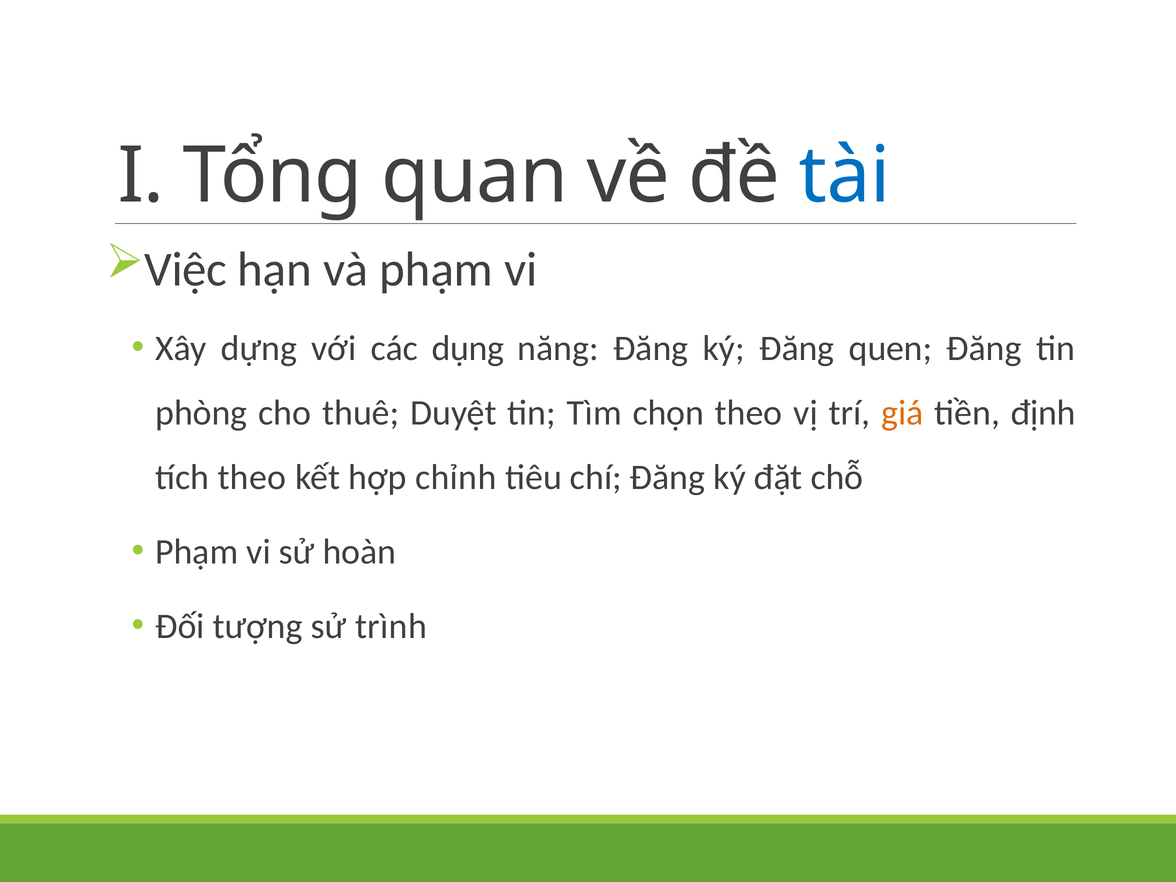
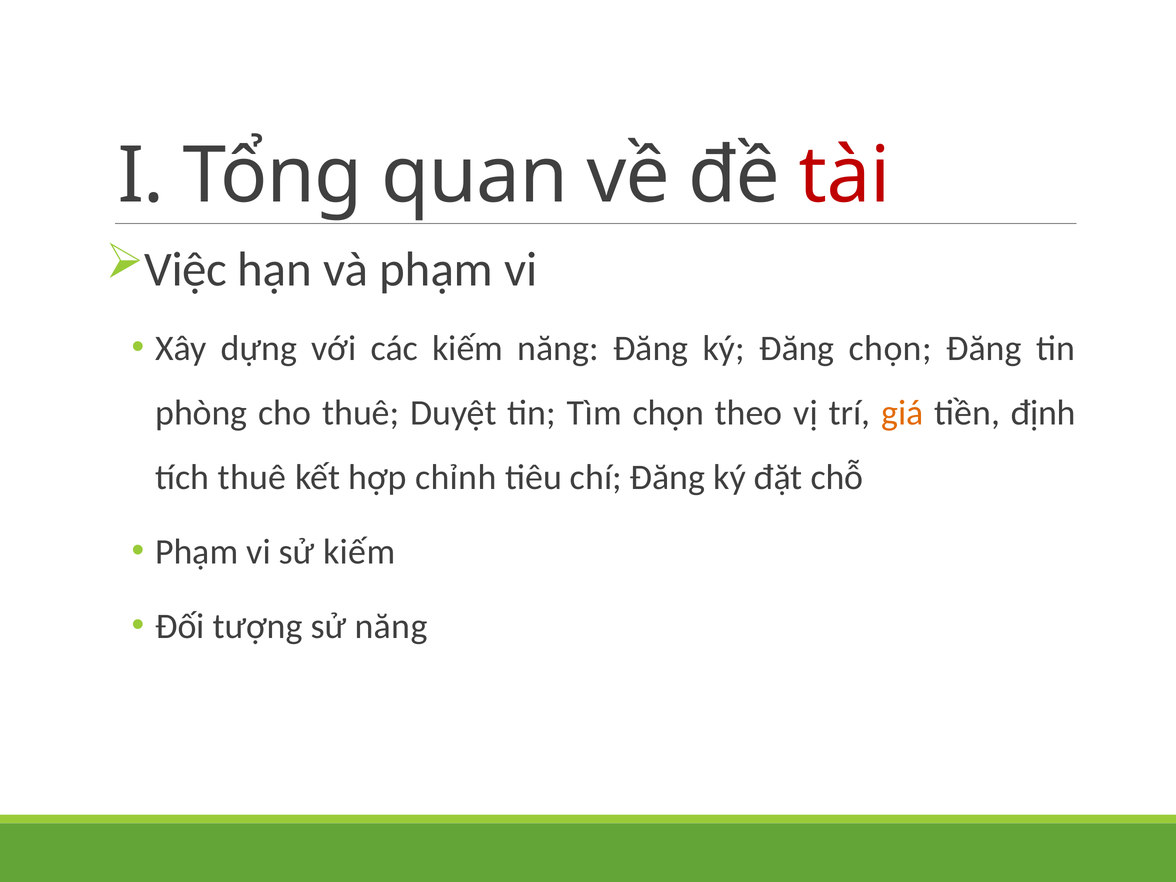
tài colour: blue -> red
các dụng: dụng -> kiếm
Đăng quen: quen -> chọn
tích theo: theo -> thuê
sử hoàn: hoàn -> kiếm
sử trình: trình -> năng
